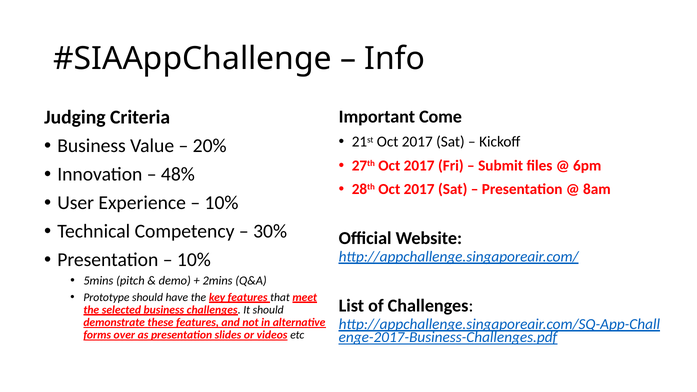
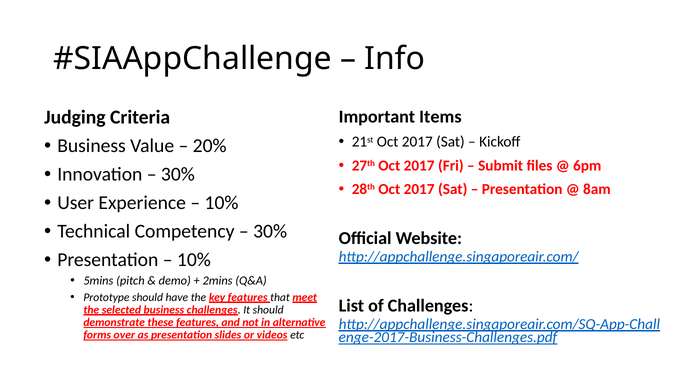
Come: Come -> Items
48% at (178, 174): 48% -> 30%
